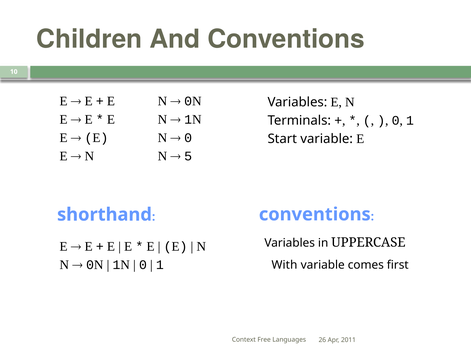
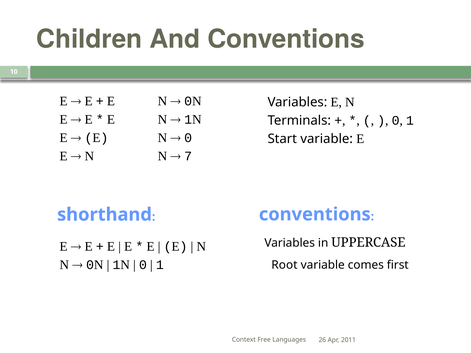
5: 5 -> 7
With: With -> Root
